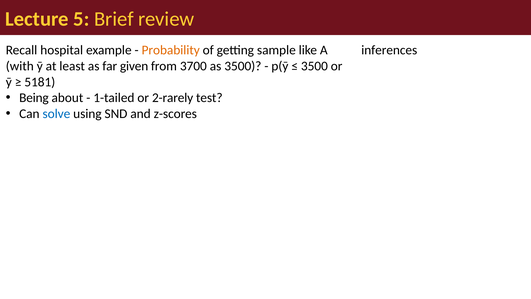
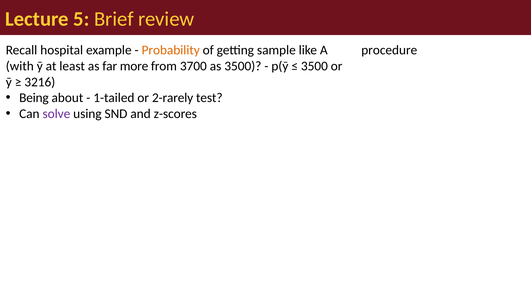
inferences: inferences -> procedure
given: given -> more
5181: 5181 -> 3216
solve colour: blue -> purple
